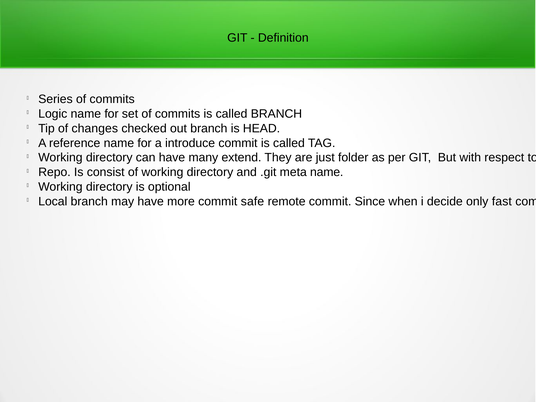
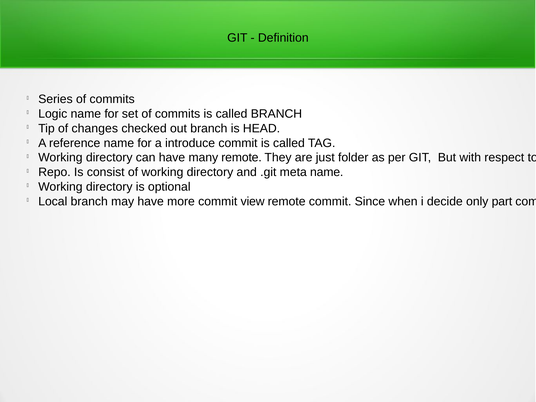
many extend: extend -> remote
safe: safe -> view
fast: fast -> part
